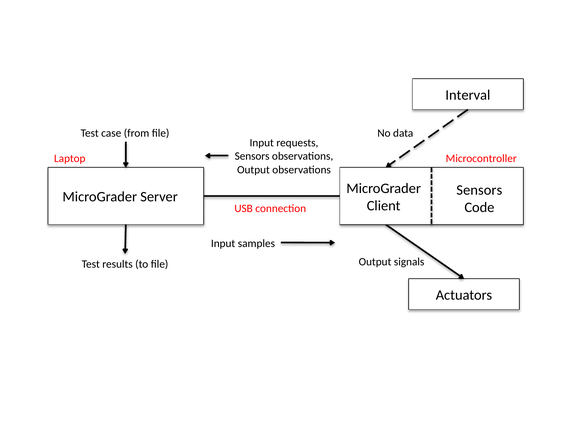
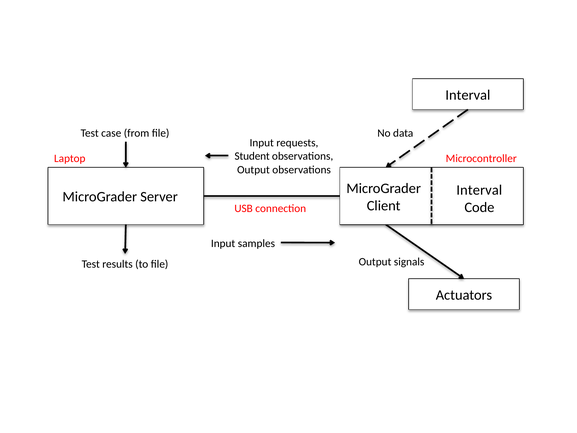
Sensors at (252, 156): Sensors -> Student
Sensors at (479, 190): Sensors -> Interval
